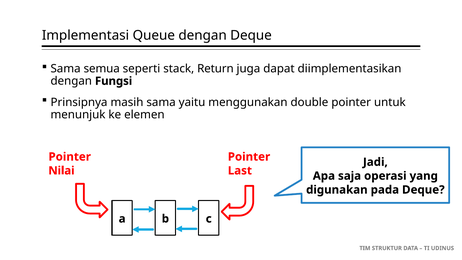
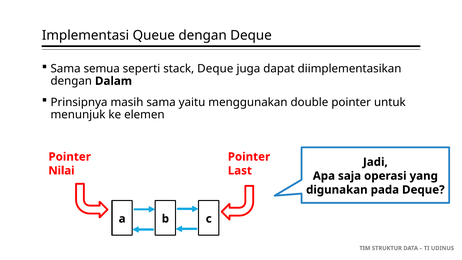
stack Return: Return -> Deque
Fungsi: Fungsi -> Dalam
